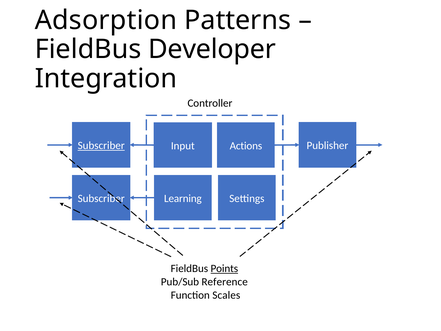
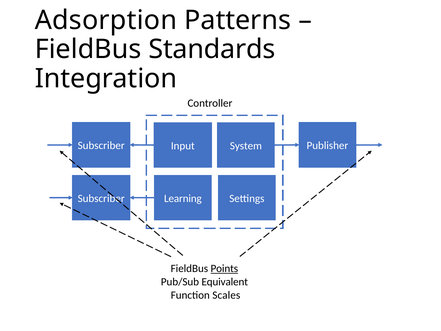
Developer: Developer -> Standards
Subscriber at (101, 146) underline: present -> none
Actions: Actions -> System
Reference: Reference -> Equivalent
